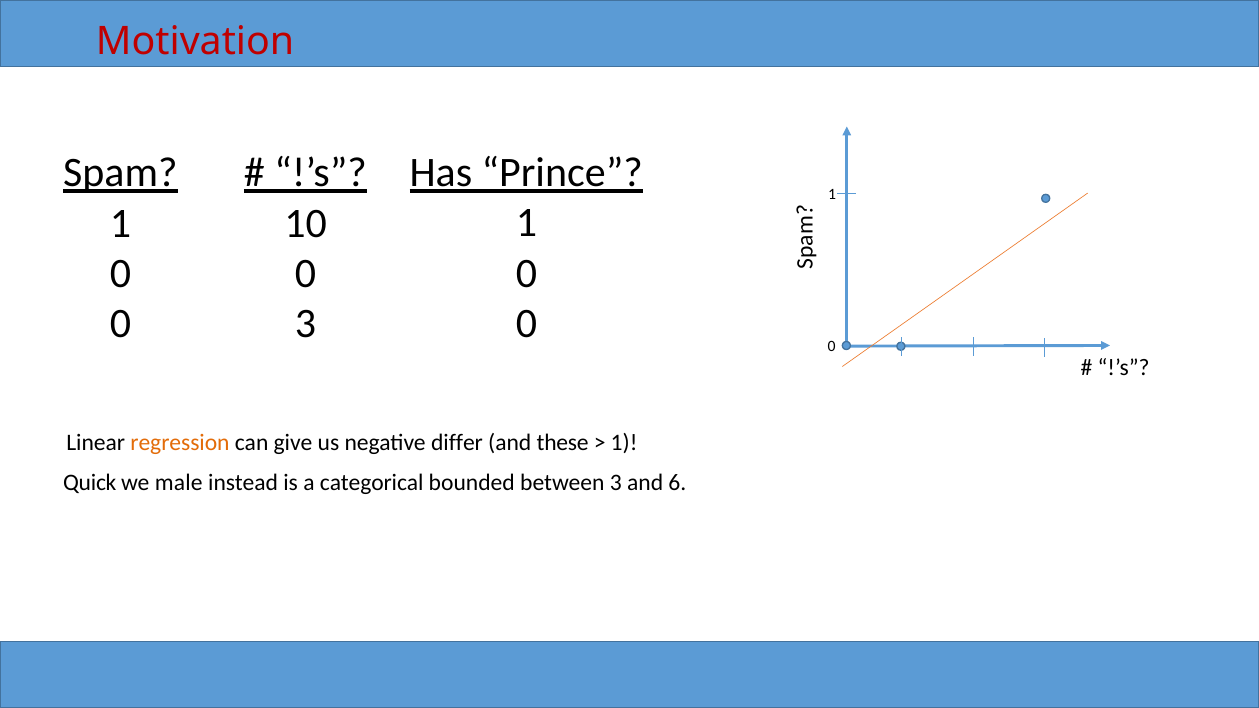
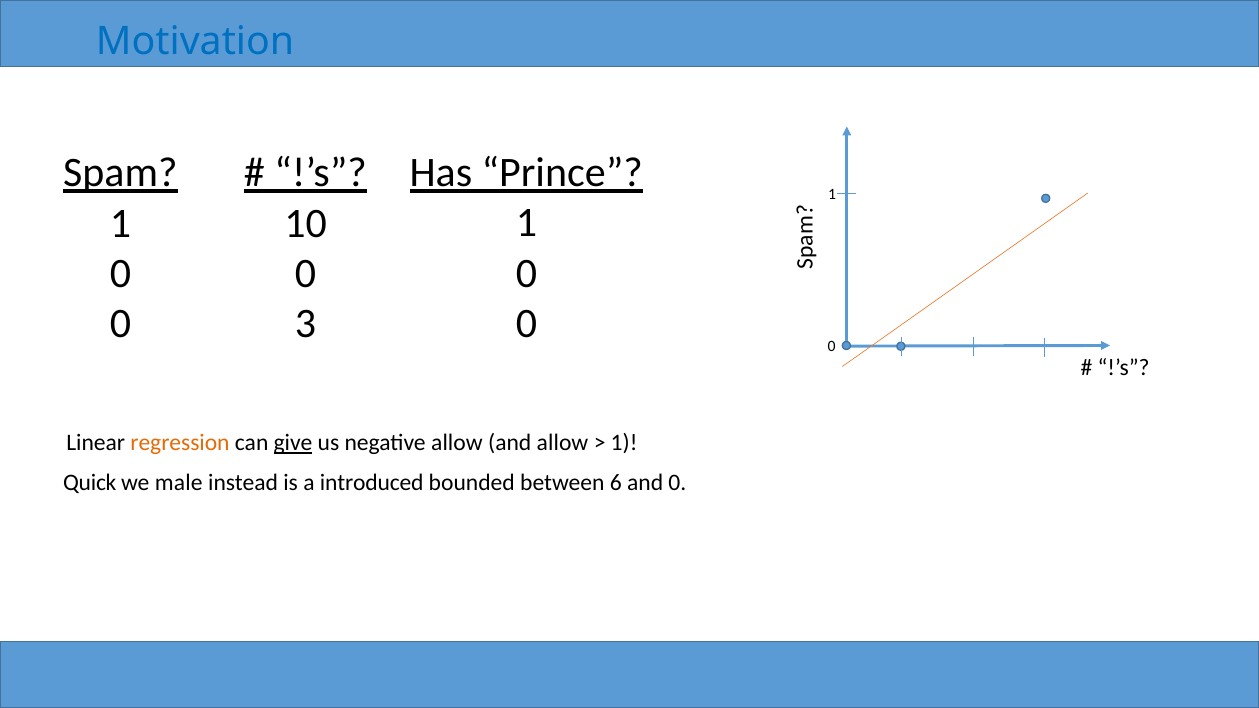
Motivation colour: red -> blue
give underline: none -> present
negative differ: differ -> allow
and these: these -> allow
categorical: categorical -> introduced
between 3: 3 -> 6
and 6: 6 -> 0
